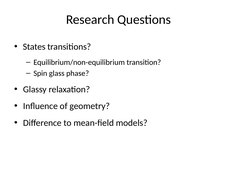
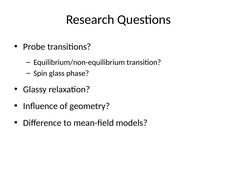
States: States -> Probe
